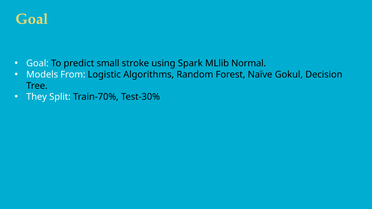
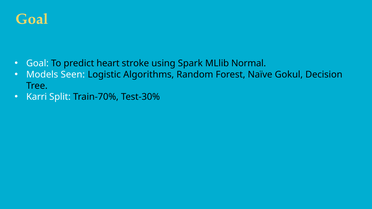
small: small -> heart
From: From -> Seen
They: They -> Karri
